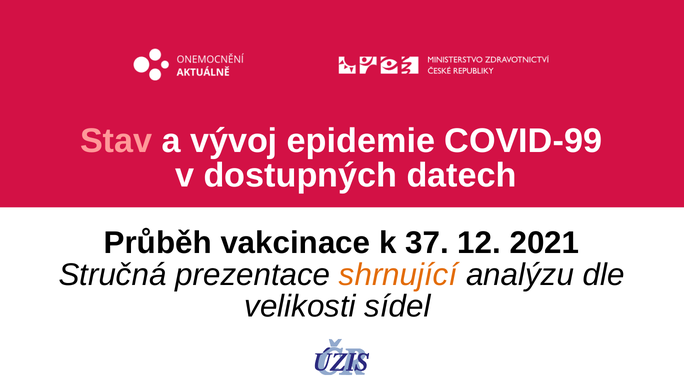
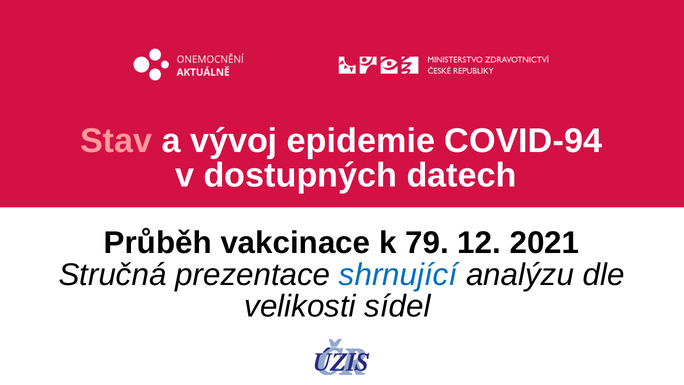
COVID-99: COVID-99 -> COVID-94
37: 37 -> 79
shrnující colour: orange -> blue
